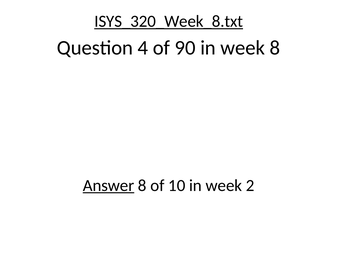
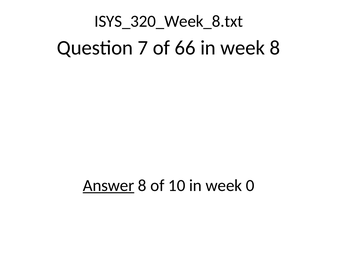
ISYS_320_Week_8.txt underline: present -> none
4: 4 -> 7
90: 90 -> 66
2: 2 -> 0
